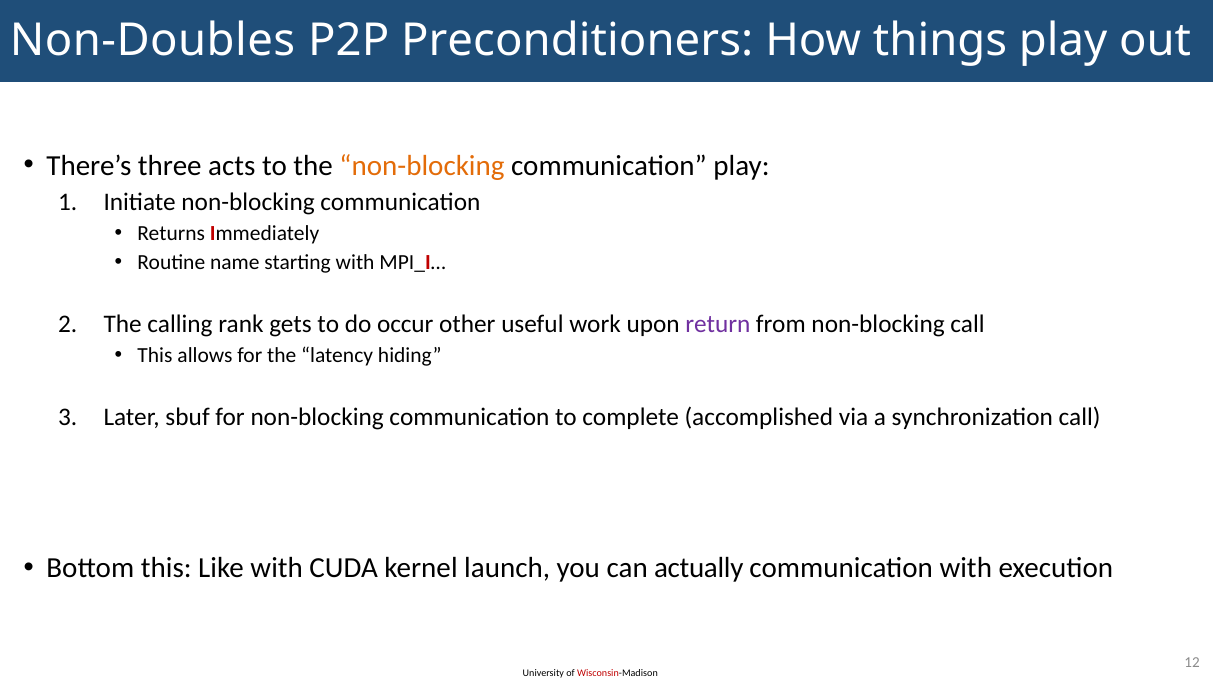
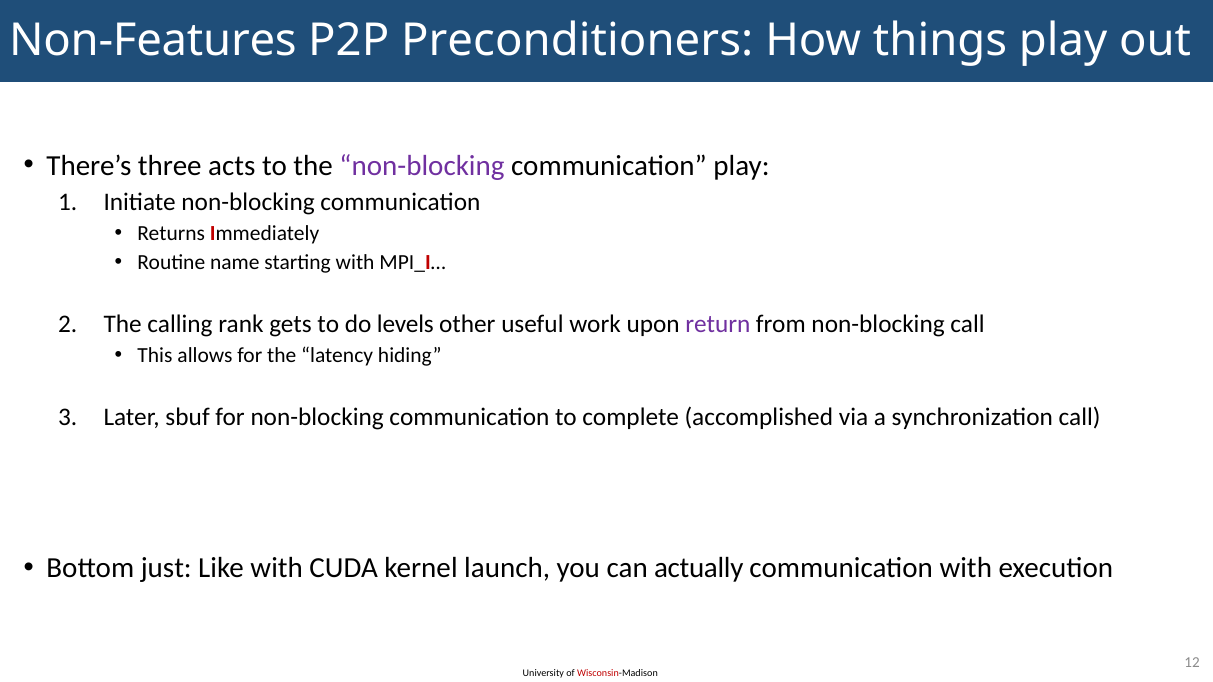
Non-Doubles: Non-Doubles -> Non-Features
non-blocking at (422, 166) colour: orange -> purple
occur: occur -> levels
Bottom this: this -> just
